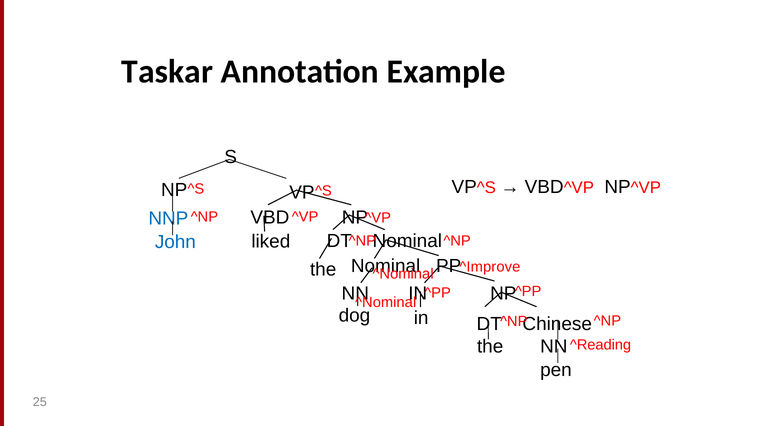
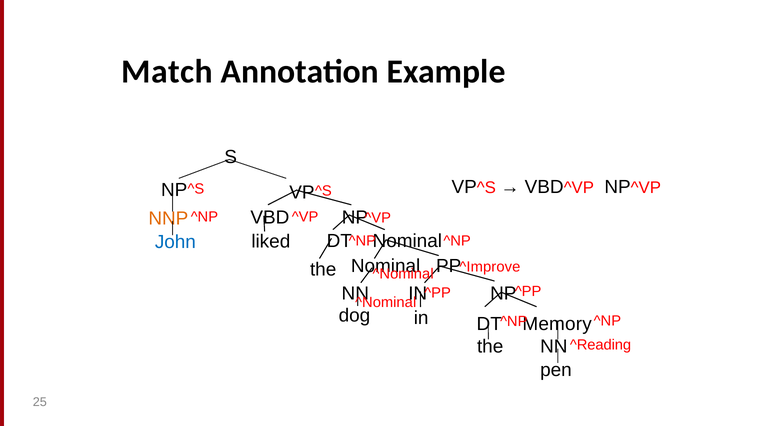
Taskar: Taskar -> Match
NNP colour: blue -> orange
Chinese: Chinese -> Memory
